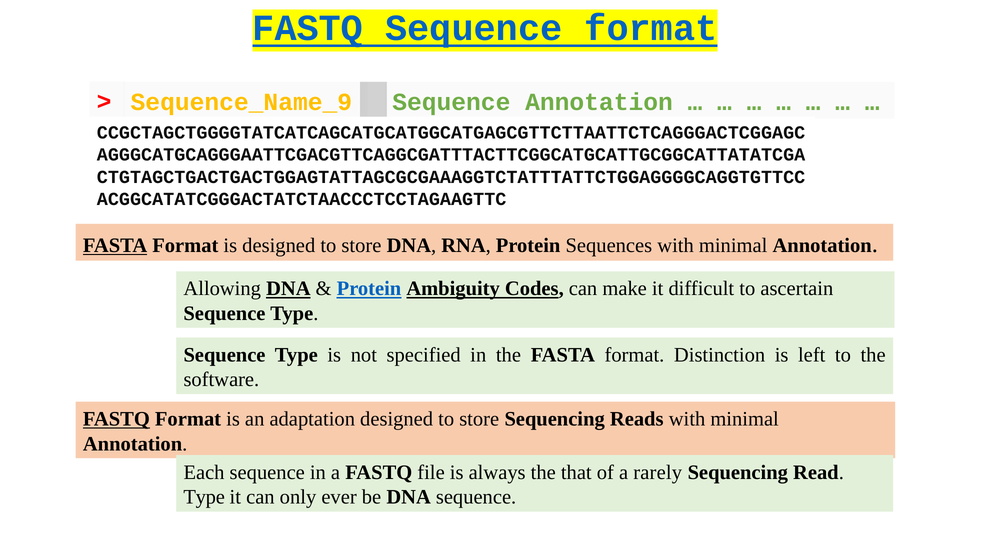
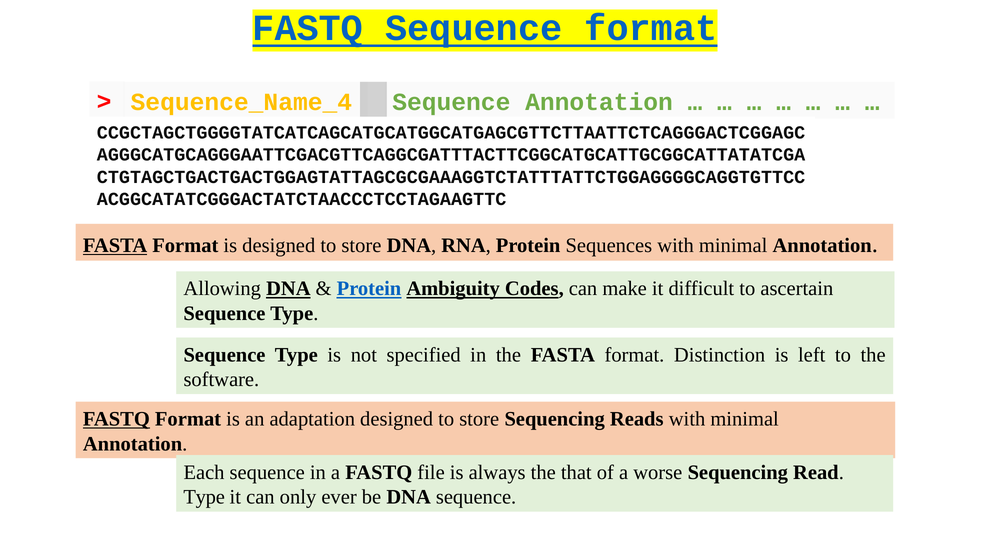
Sequence_Name_9: Sequence_Name_9 -> Sequence_Name_4
rarely: rarely -> worse
